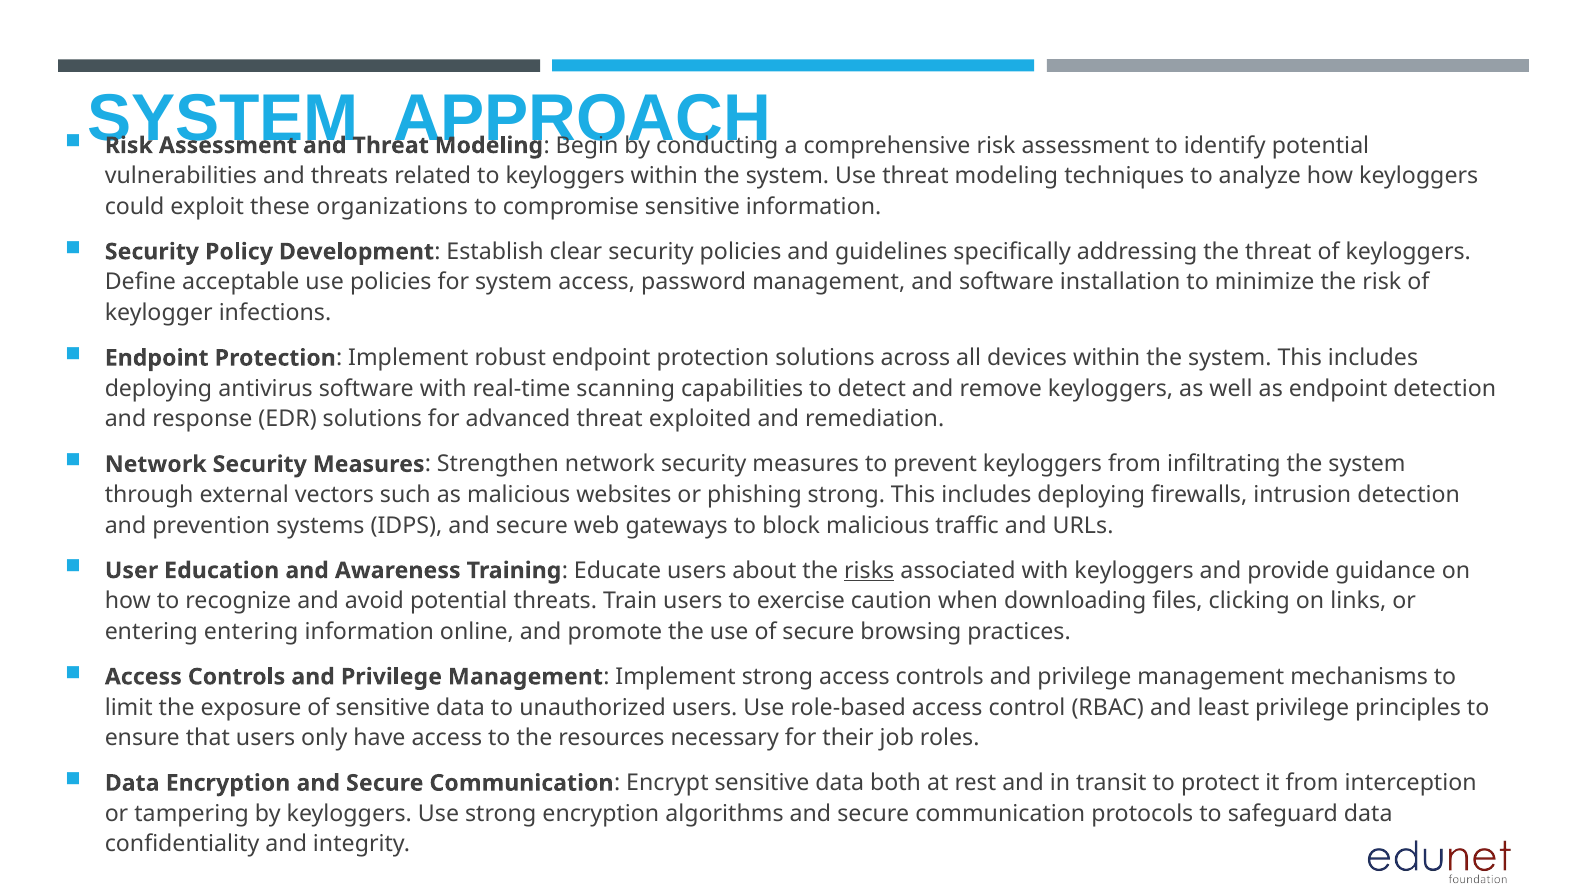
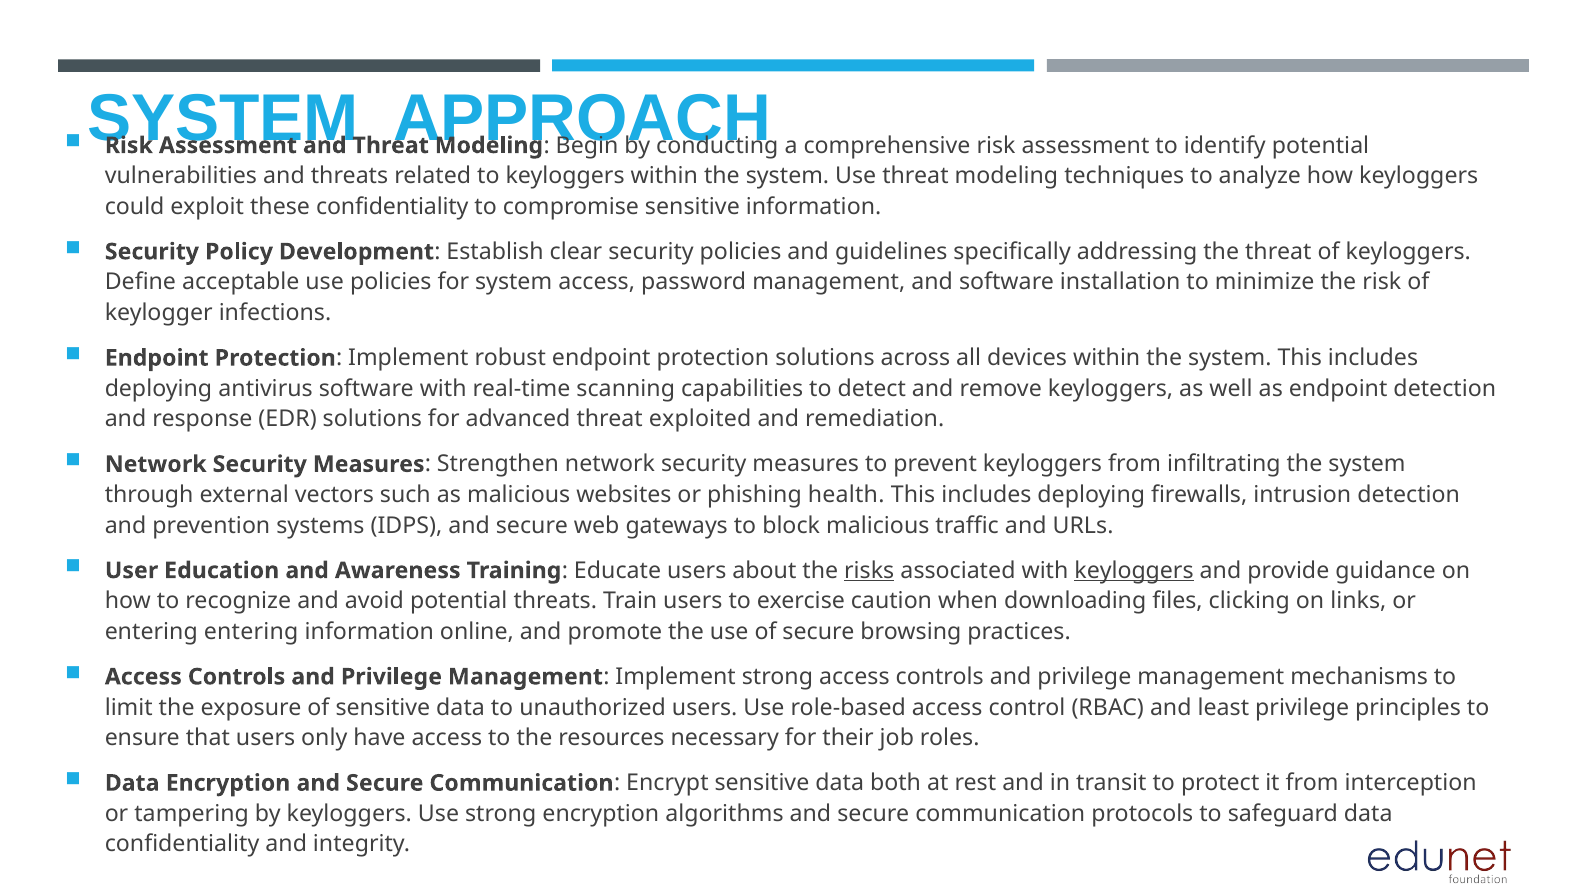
these organizations: organizations -> confidentiality
phishing strong: strong -> health
keyloggers at (1134, 570) underline: none -> present
